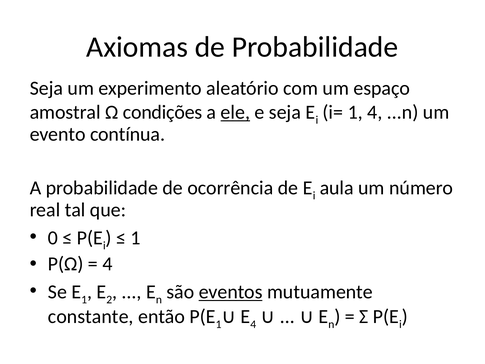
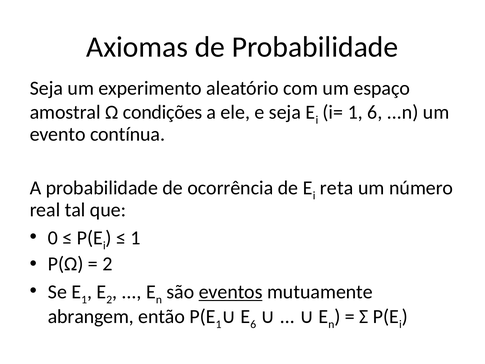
ele underline: present -> none
1 4: 4 -> 6
aula: aula -> reta
4 at (107, 264): 4 -> 2
4 at (253, 324): 4 -> 6
constante: constante -> abrangem
